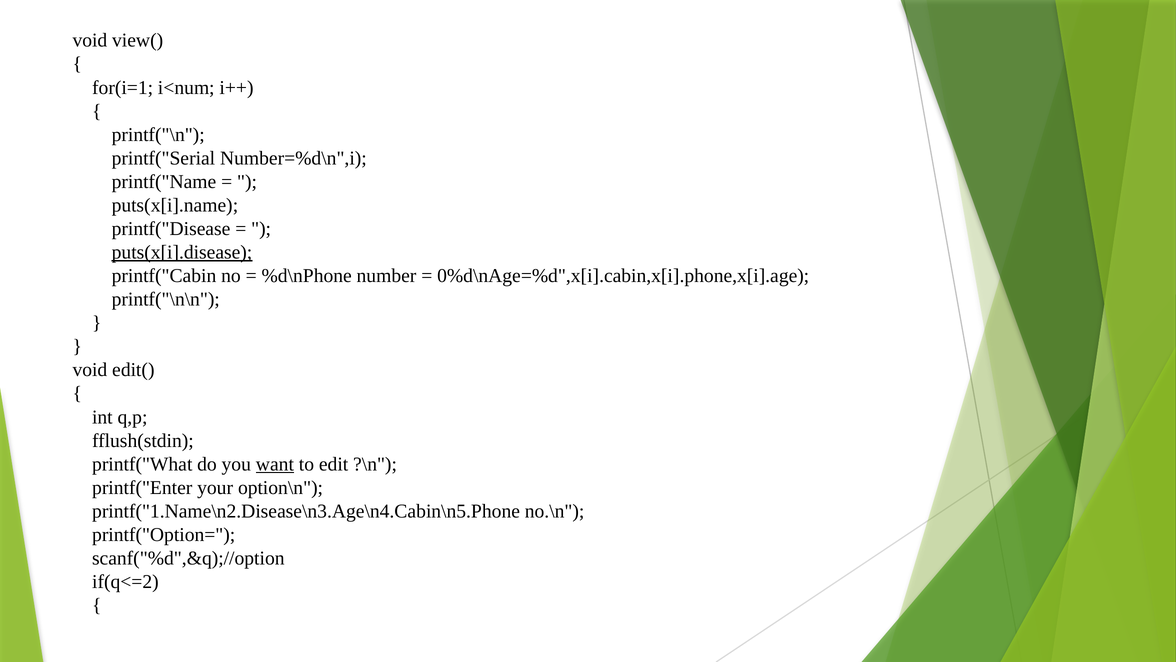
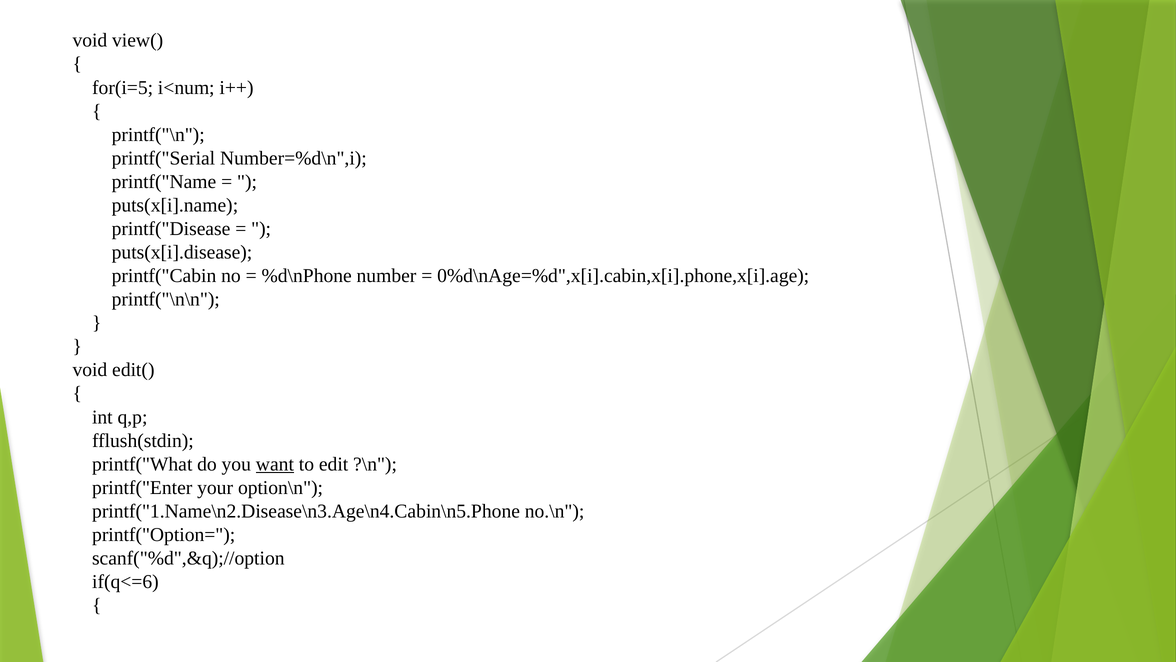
for(i=1: for(i=1 -> for(i=5
puts(x[i].disease underline: present -> none
if(q<=2: if(q<=2 -> if(q<=6
